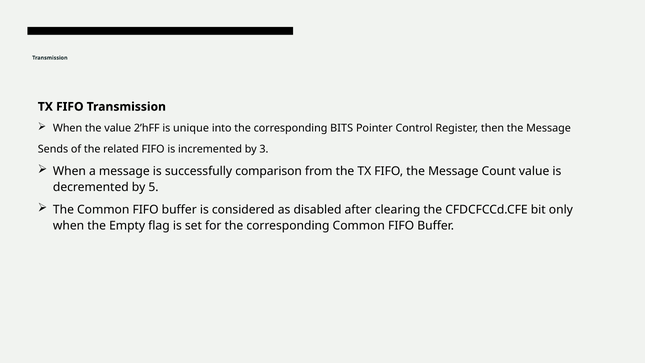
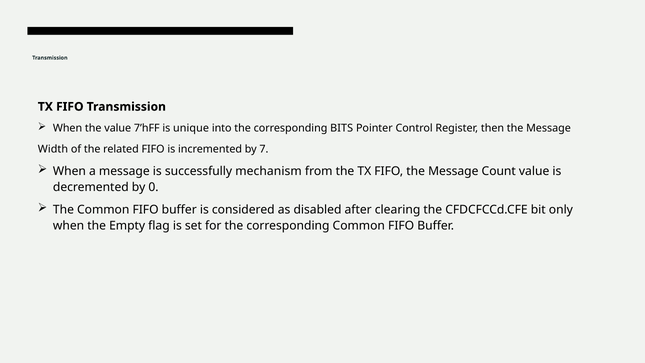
2’hFF: 2’hFF -> 7’hFF
Sends: Sends -> Width
3: 3 -> 7
comparison: comparison -> mechanism
5: 5 -> 0
